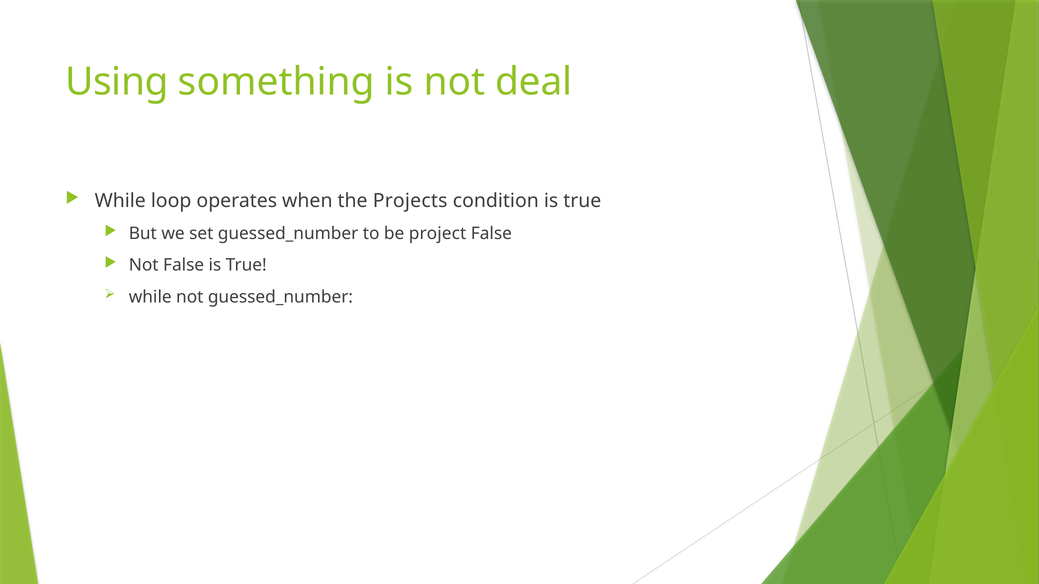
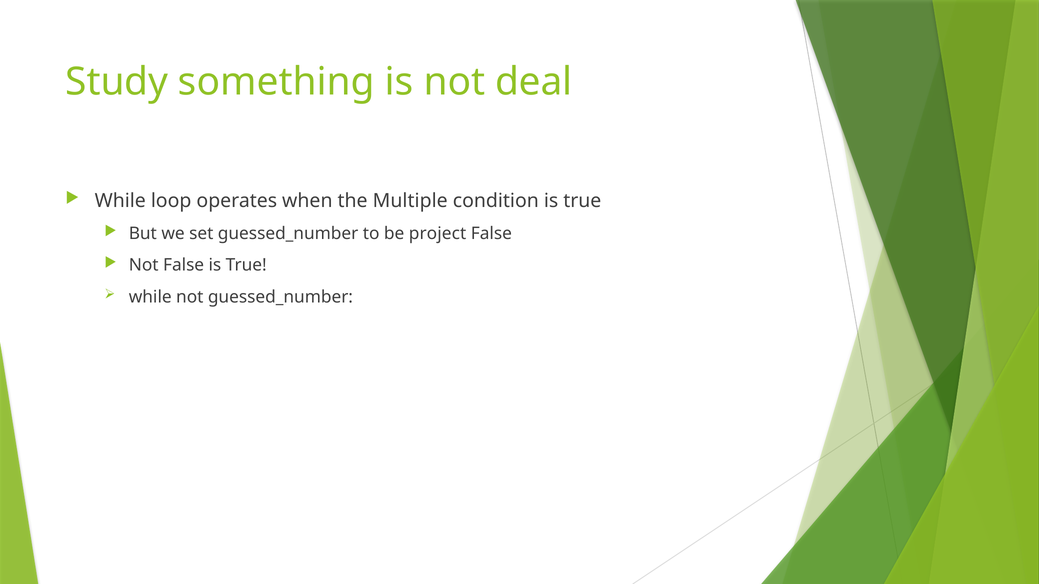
Using: Using -> Study
Projects: Projects -> Multiple
